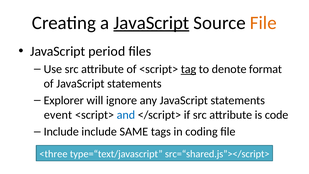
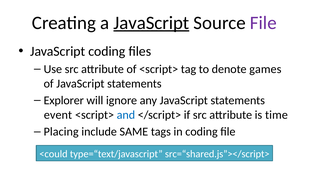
File at (263, 23) colour: orange -> purple
JavaScript period: period -> coding
tag underline: present -> none
format: format -> games
code: code -> time
Include at (61, 132): Include -> Placing
<three: <three -> <could
